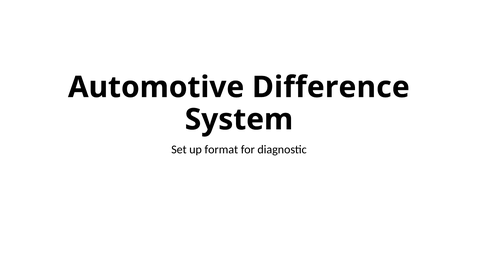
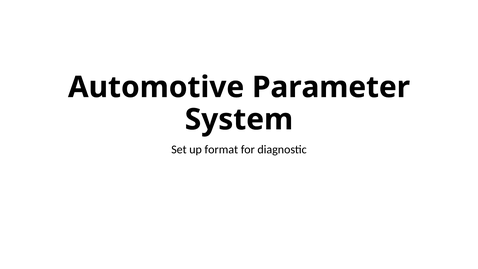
Difference: Difference -> Parameter
